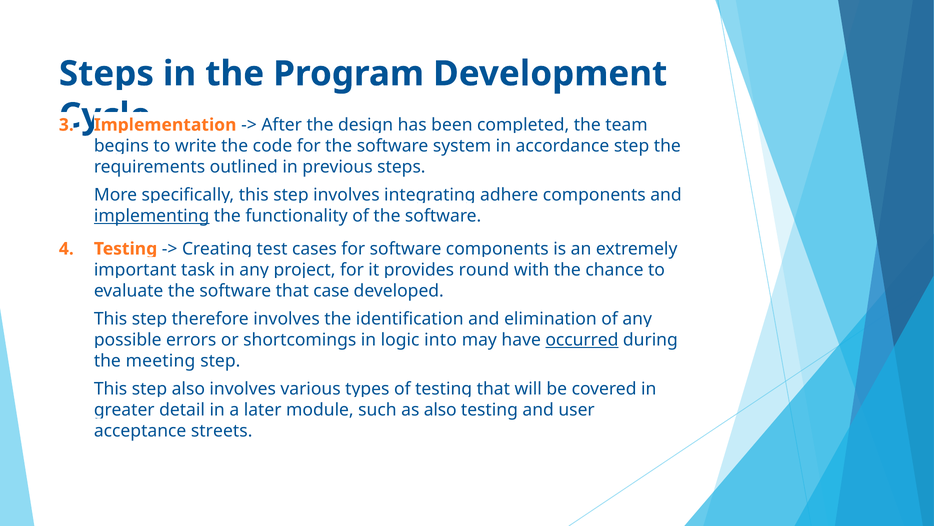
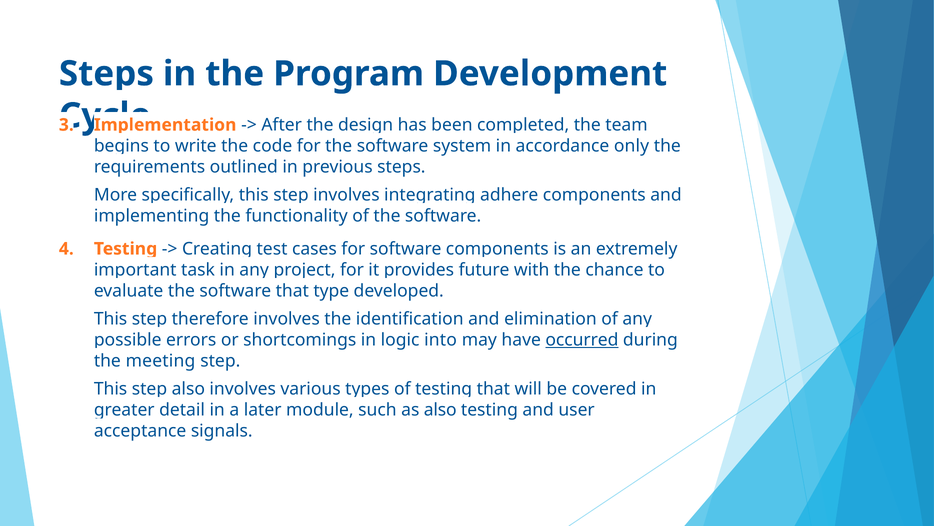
accordance step: step -> only
implementing underline: present -> none
round: round -> future
case: case -> type
streets: streets -> signals
